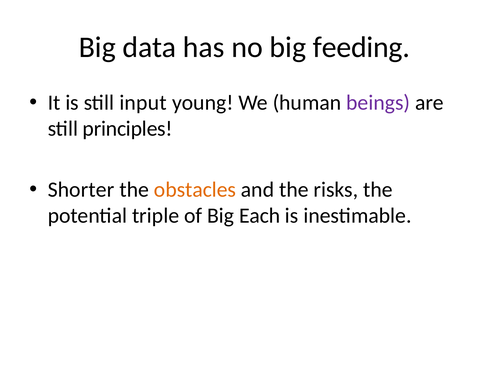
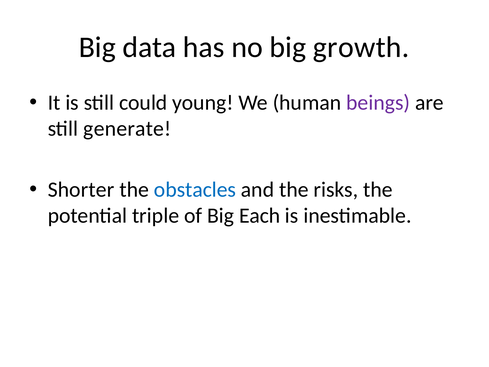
feeding: feeding -> growth
input: input -> could
principles: principles -> generate
obstacles colour: orange -> blue
